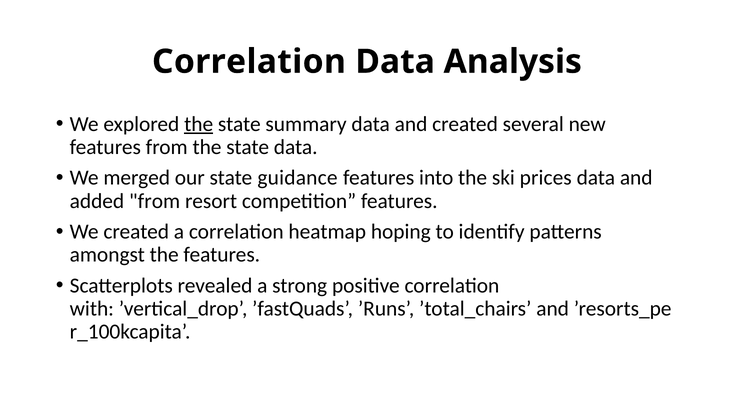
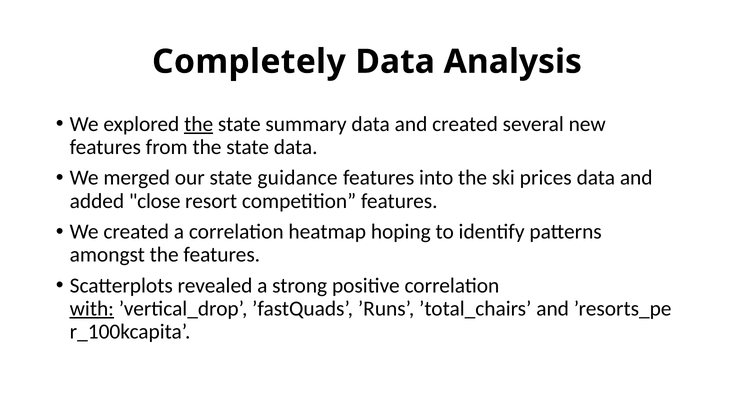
Correlation at (249, 62): Correlation -> Completely
added from: from -> close
with underline: none -> present
